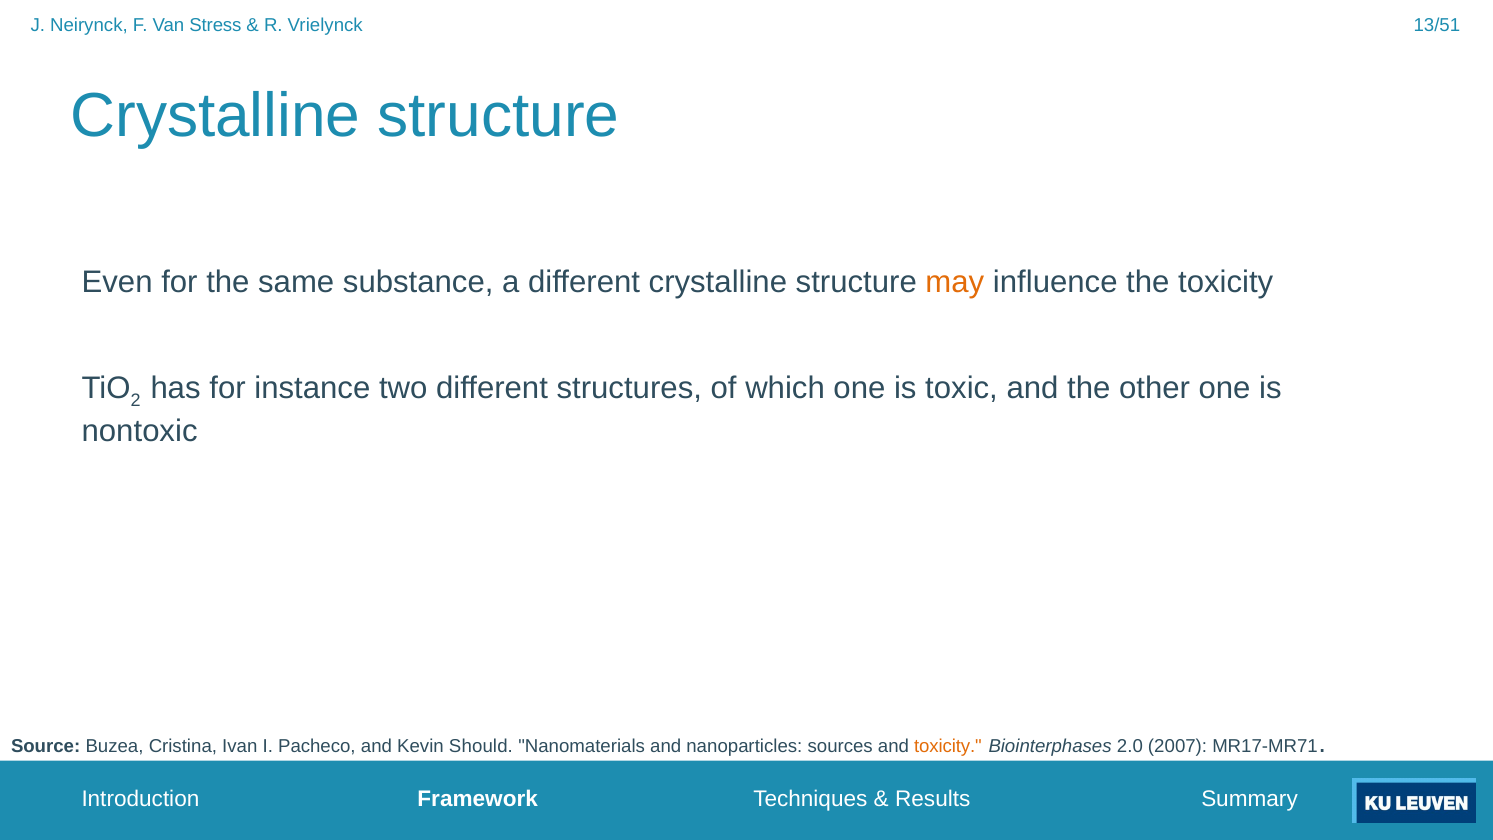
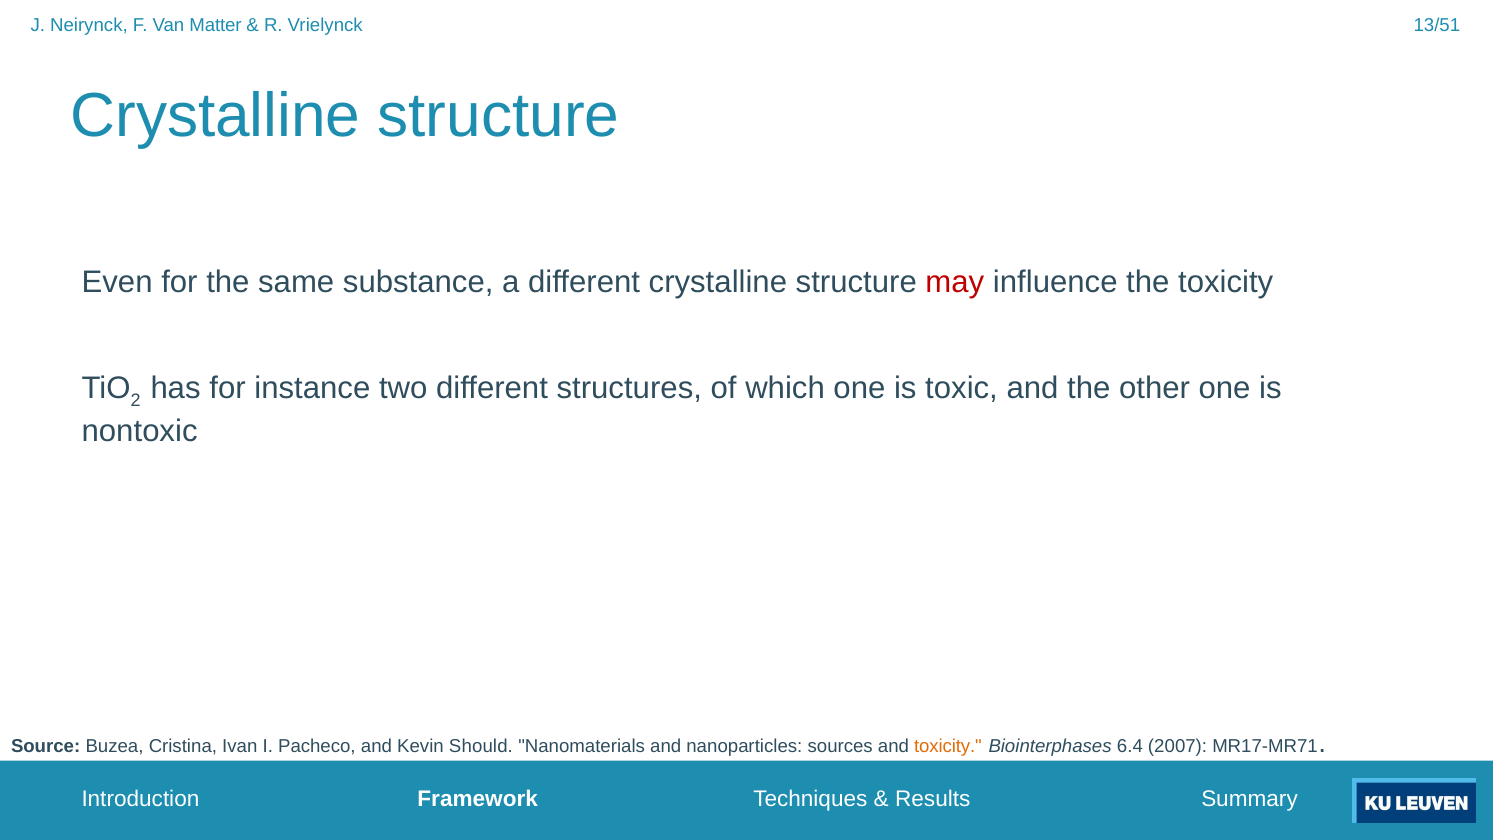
Stress: Stress -> Matter
may colour: orange -> red
2.0: 2.0 -> 6.4
